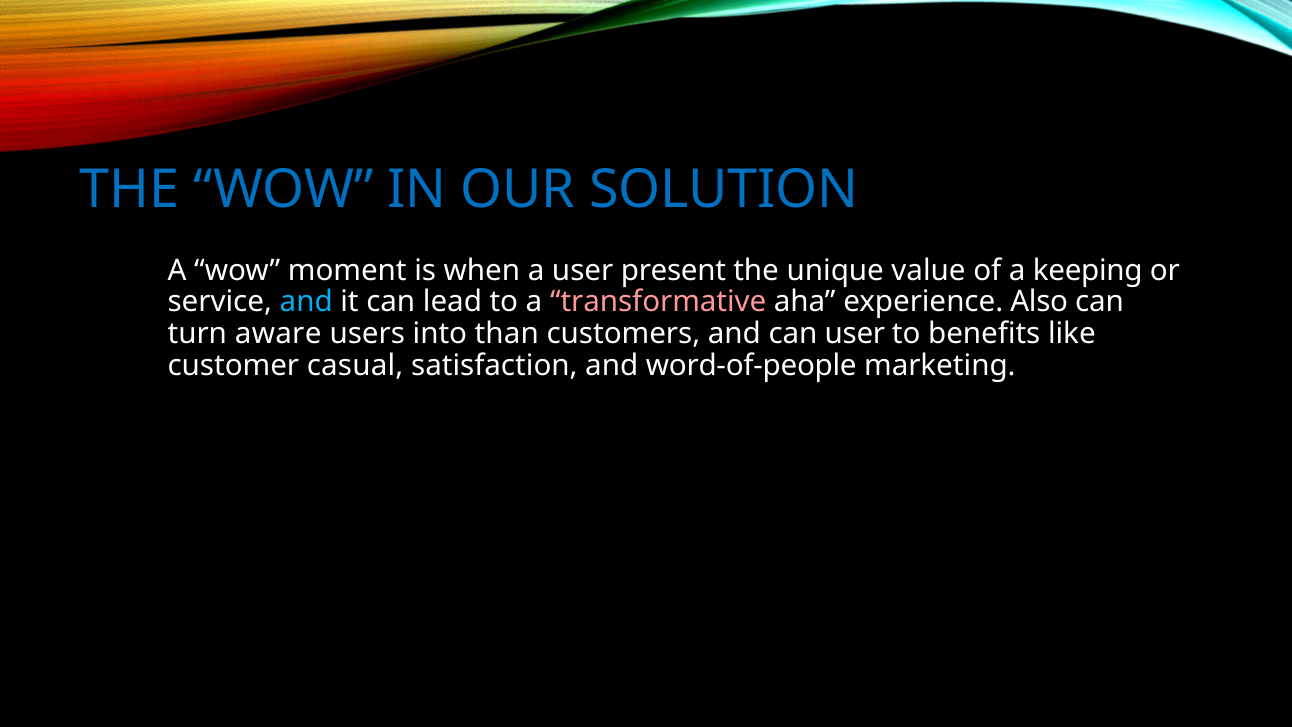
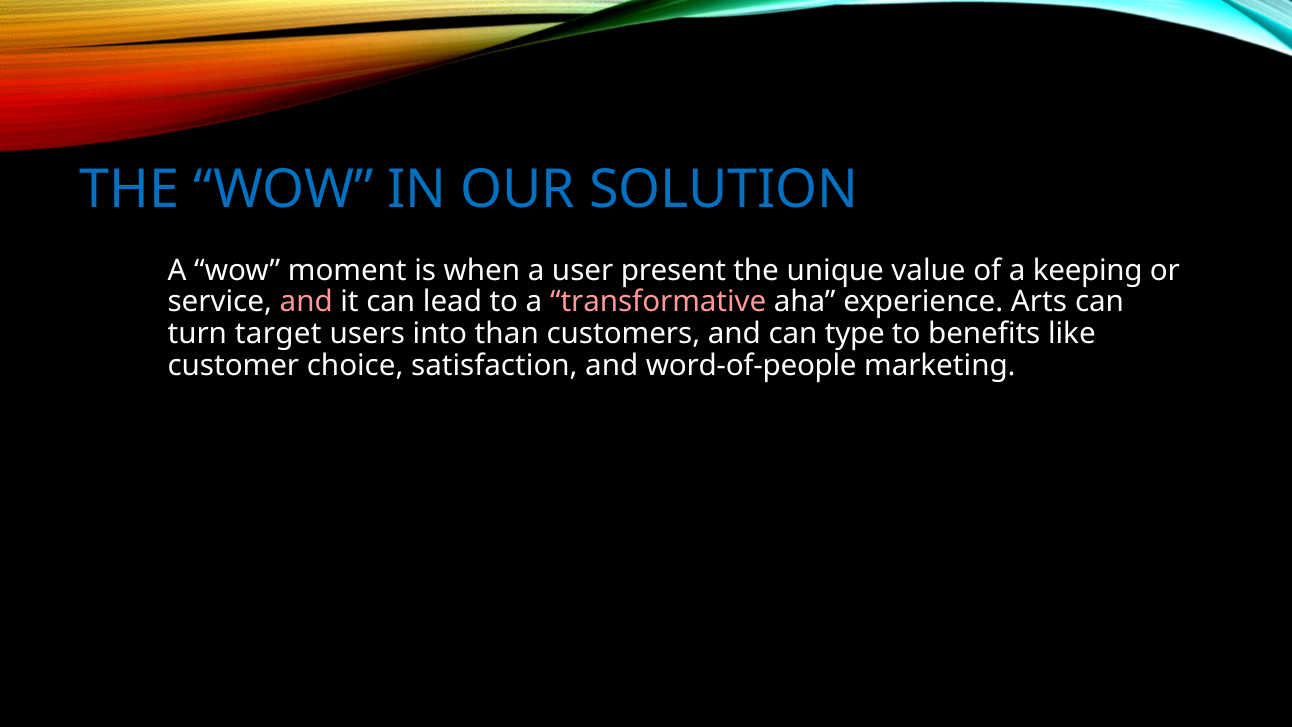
and at (306, 302) colour: light blue -> pink
Also: Also -> Arts
aware: aware -> target
can user: user -> type
casual: casual -> choice
